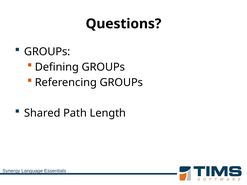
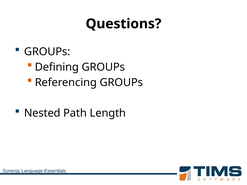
Shared: Shared -> Nested
